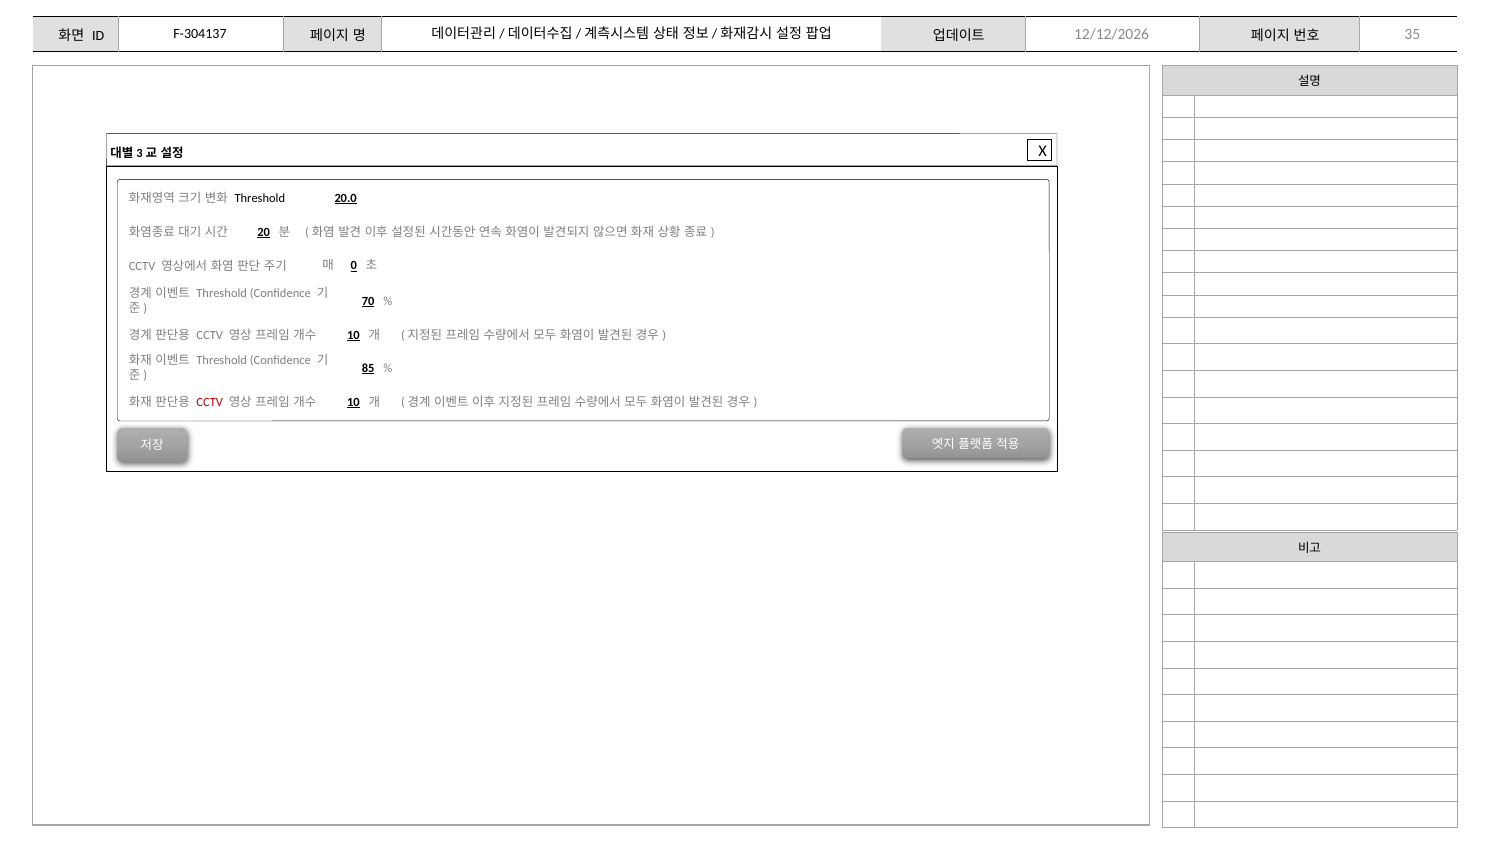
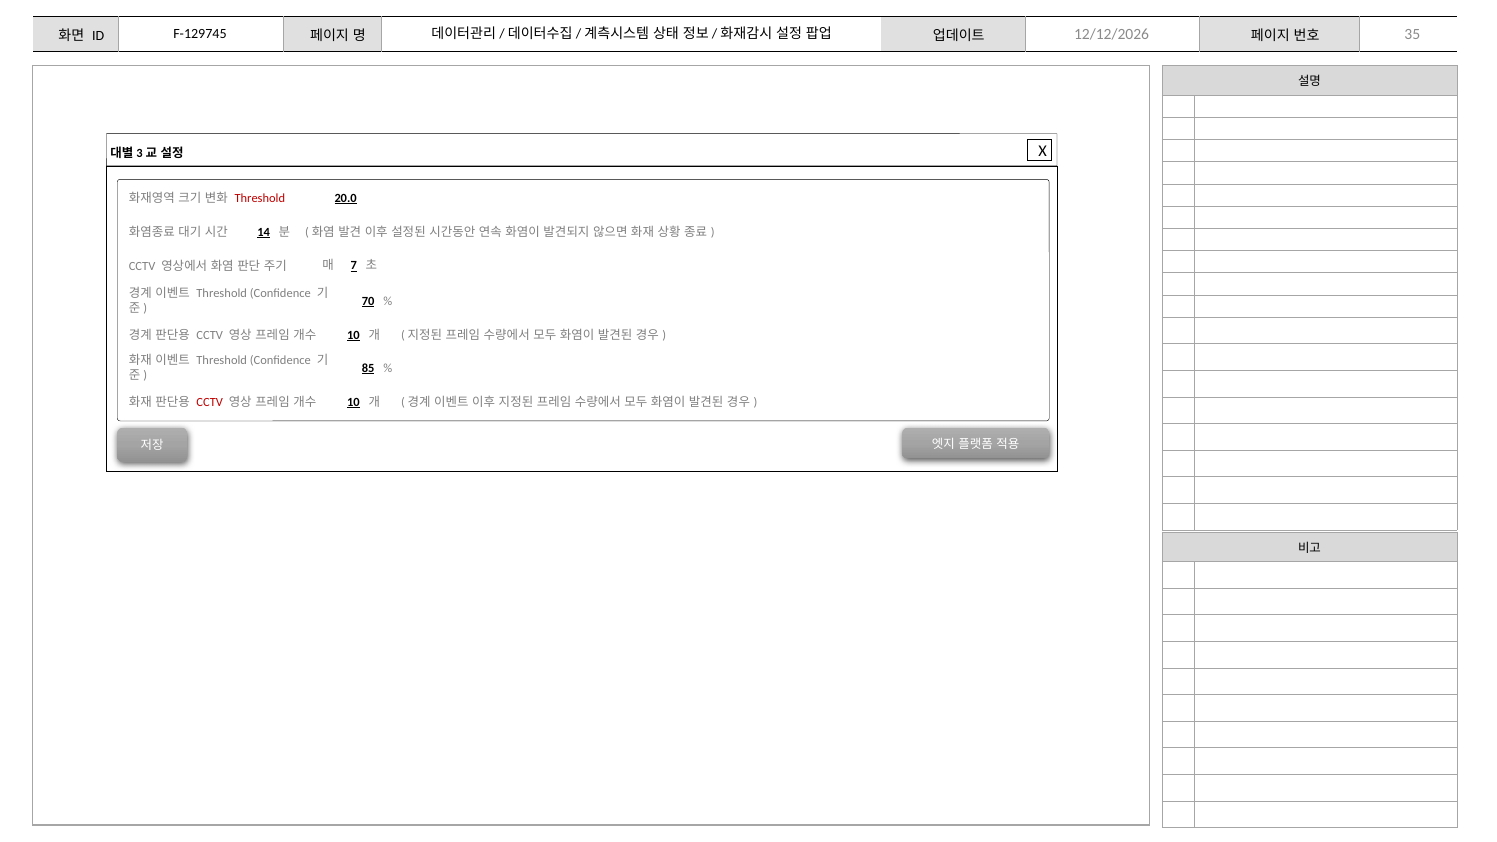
F-304137: F-304137 -> F-129745
Threshold at (260, 198) colour: black -> red
20: 20 -> 14
0: 0 -> 7
